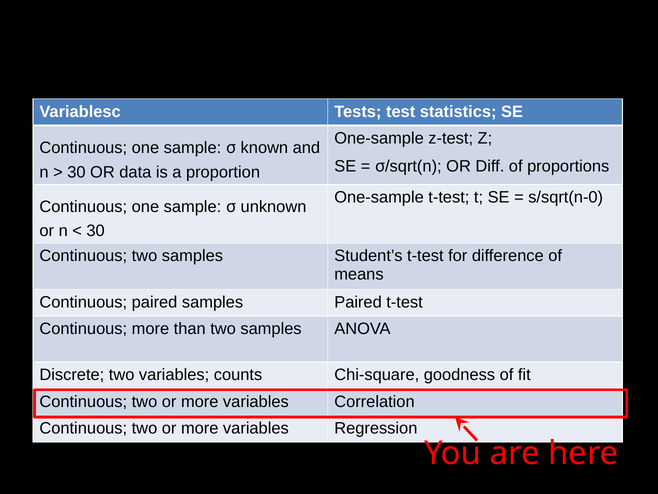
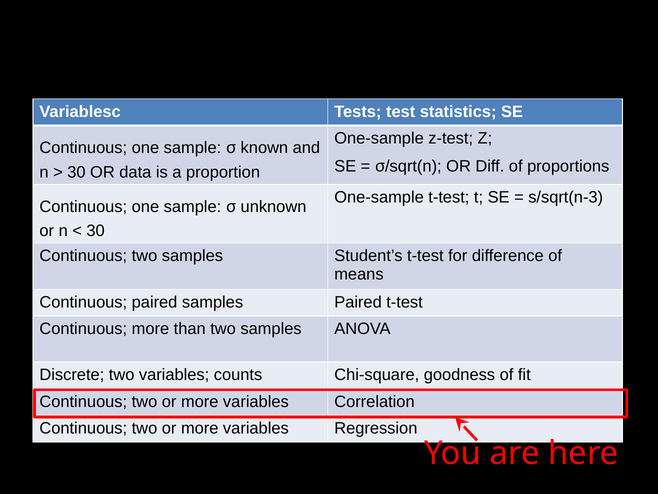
s/sqrt(n-0: s/sqrt(n-0 -> s/sqrt(n-3
